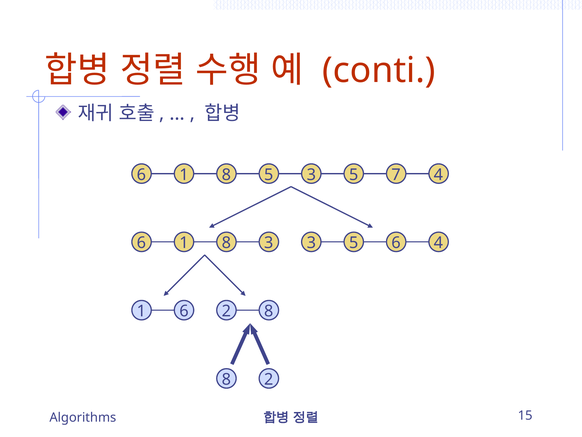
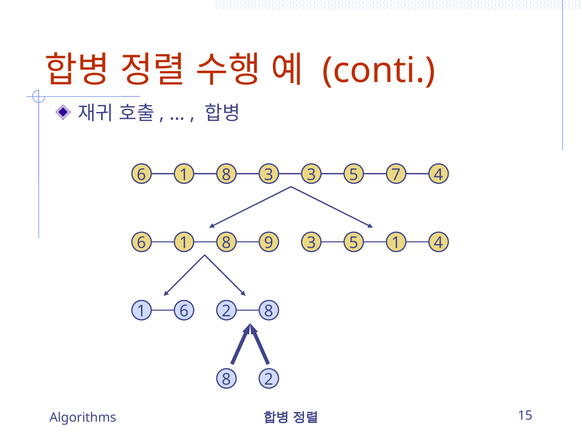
8 5: 5 -> 3
8 3: 3 -> 9
5 6: 6 -> 1
